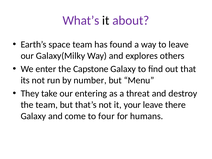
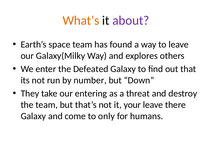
What’s colour: purple -> orange
Capstone: Capstone -> Defeated
Menu: Menu -> Down
four: four -> only
